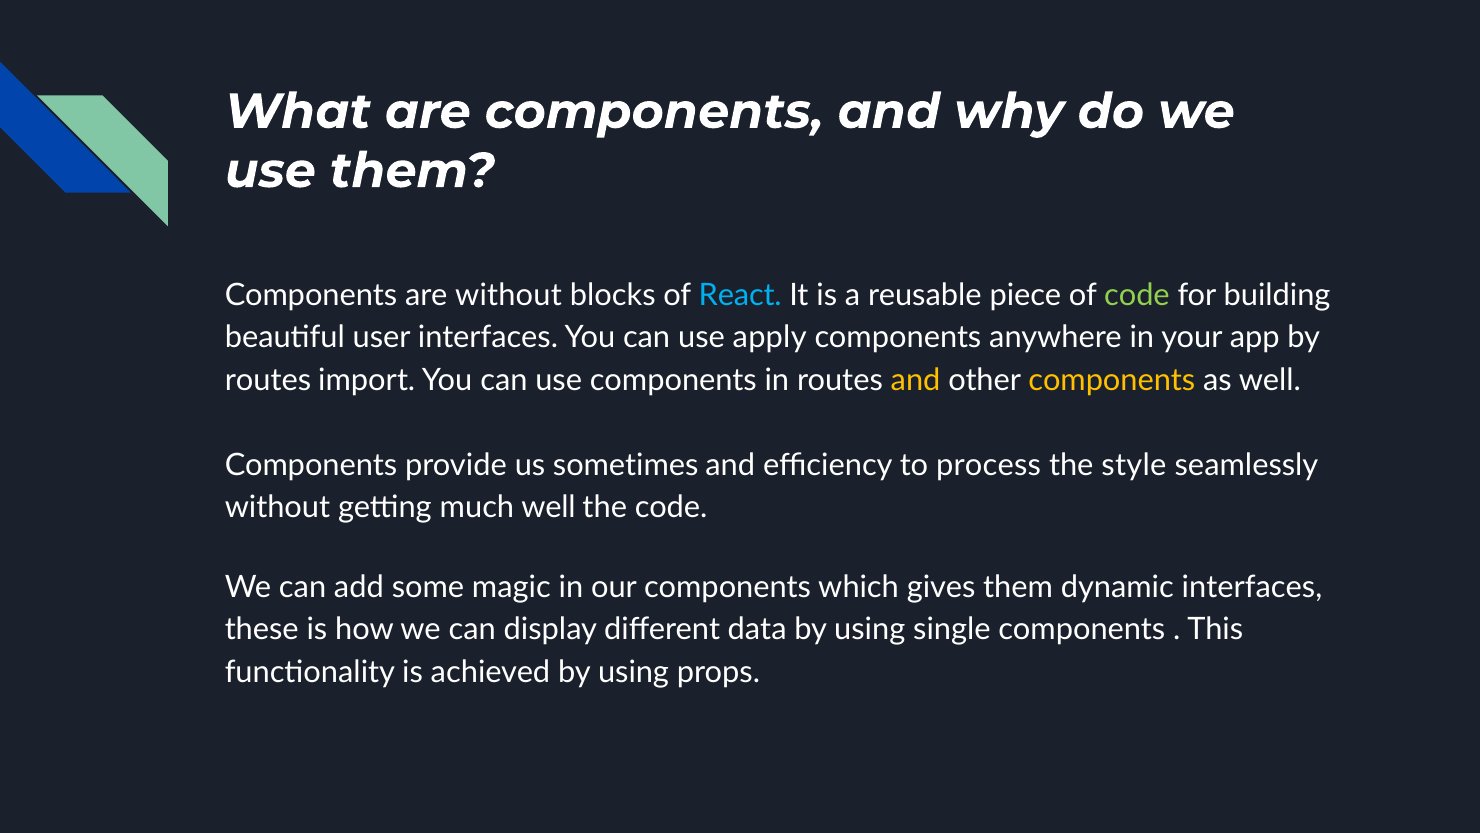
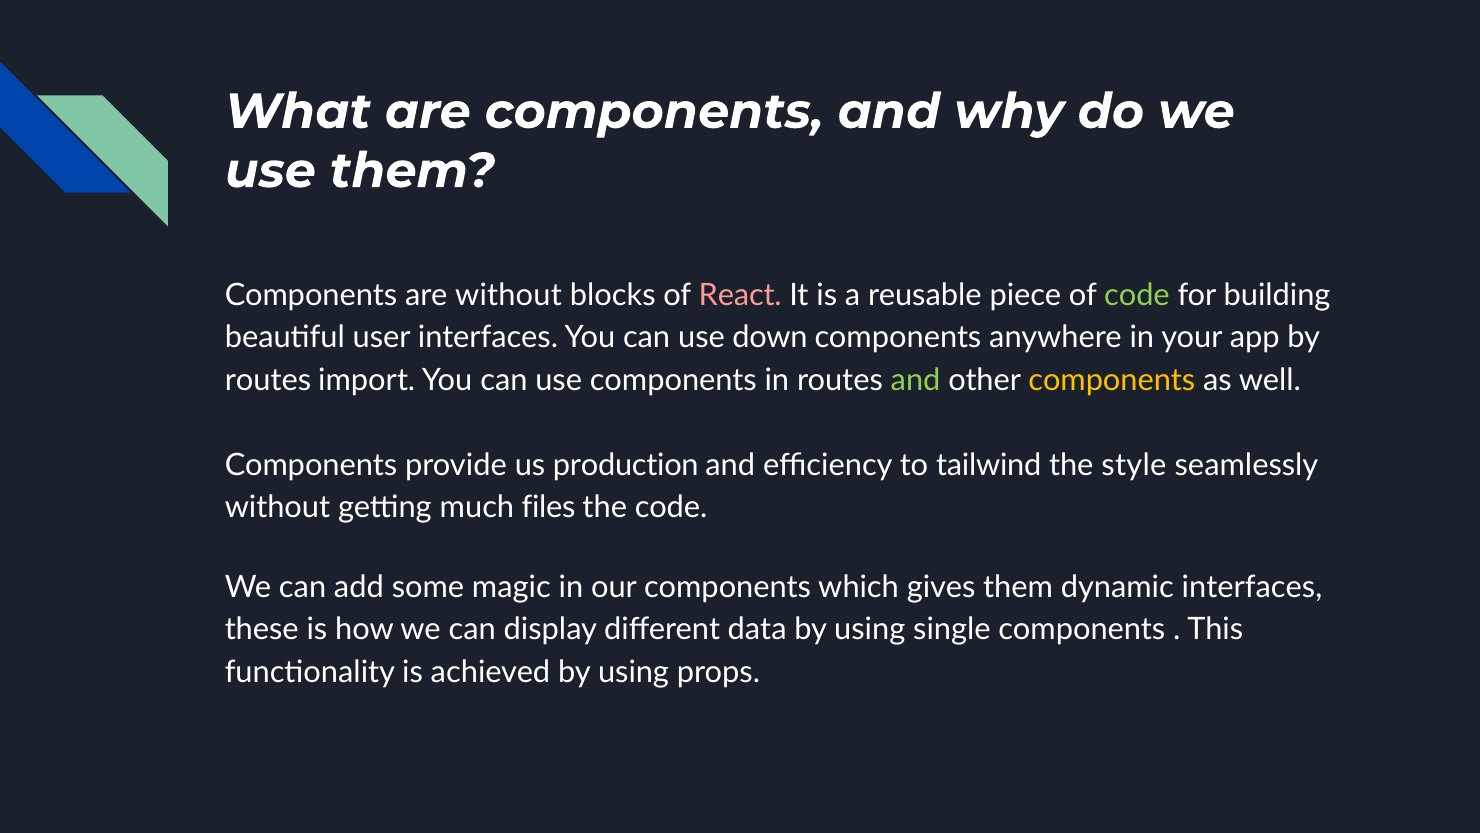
React colour: light blue -> pink
apply: apply -> down
and at (916, 380) colour: yellow -> light green
sometimes: sometimes -> production
process: process -> tailwind
much well: well -> files
